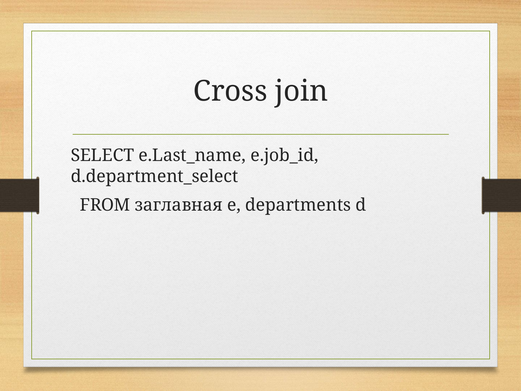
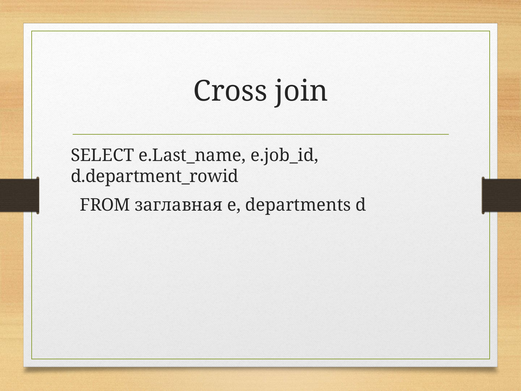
d.department_select: d.department_select -> d.department_rowid
